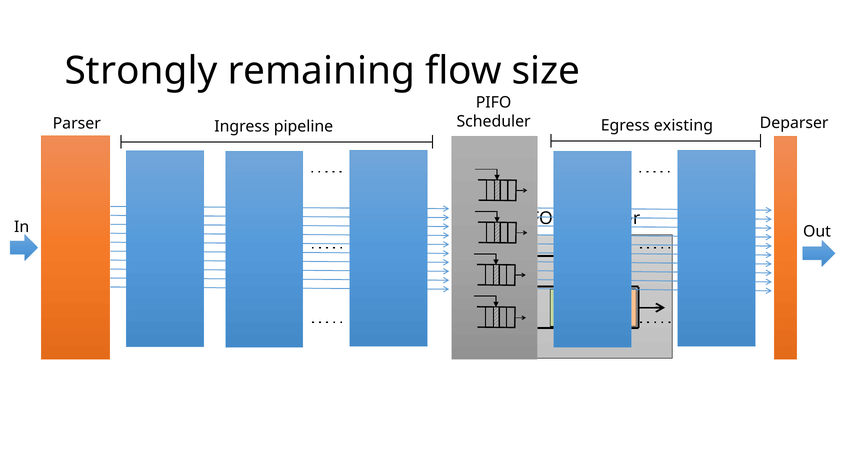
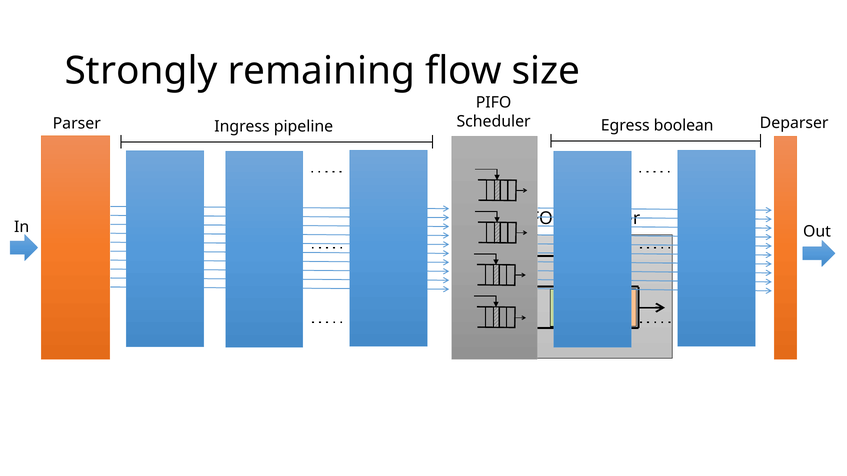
existing: existing -> boolean
